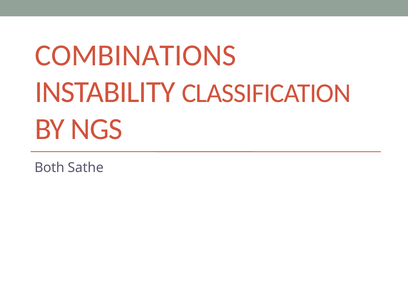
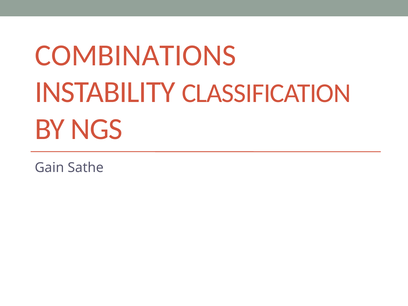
Both: Both -> Gain
